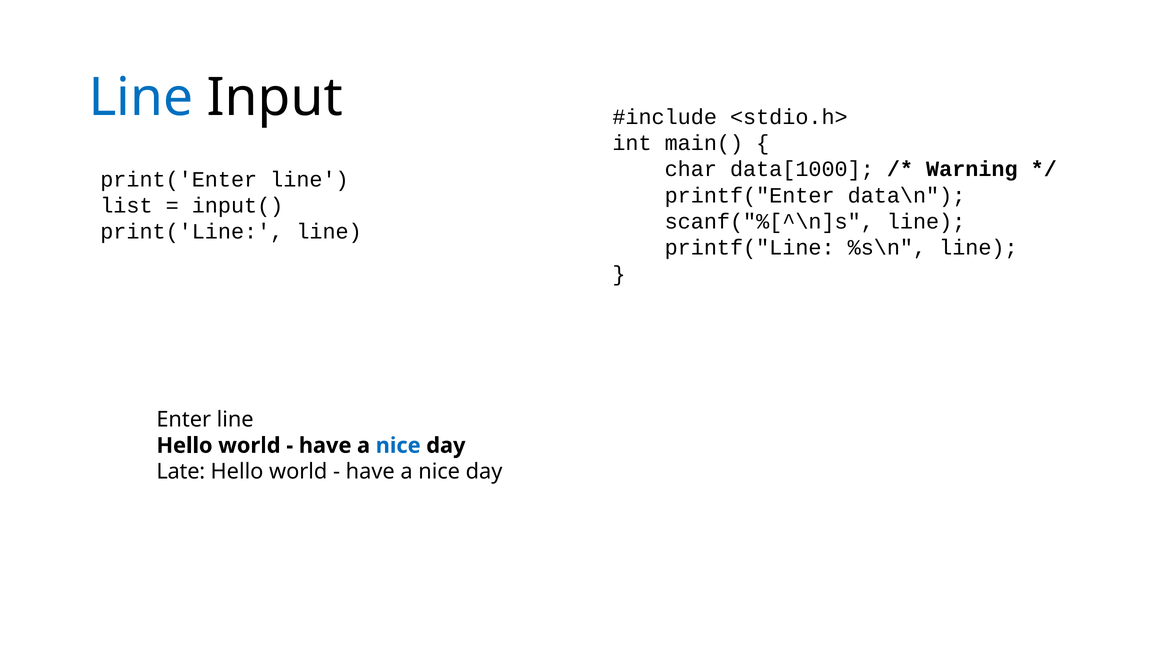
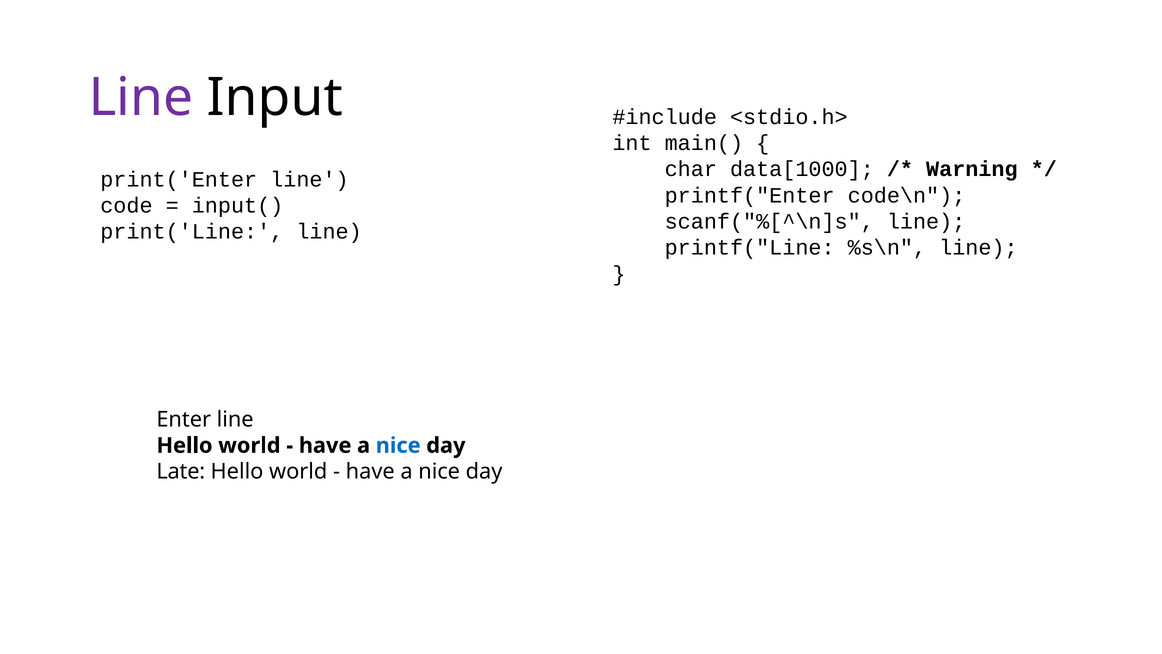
Line at (141, 98) colour: blue -> purple
data\n: data\n -> code\n
list: list -> code
